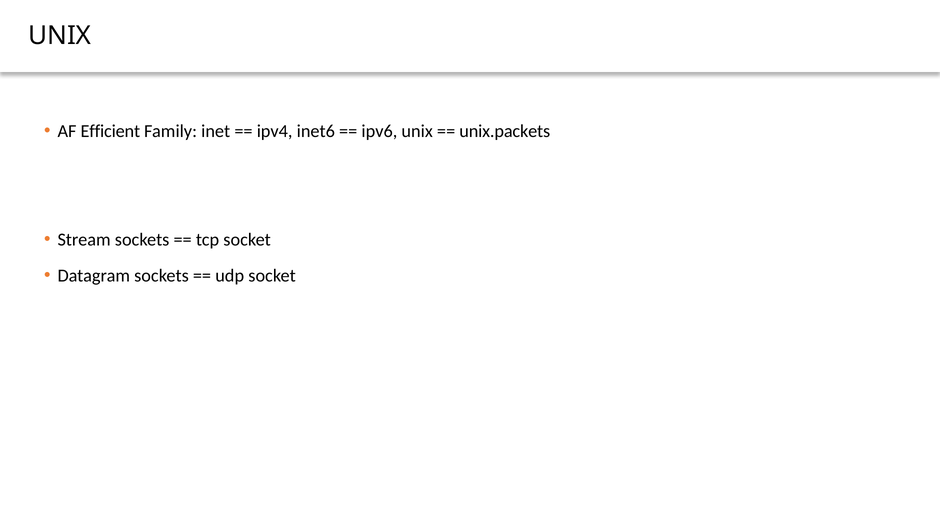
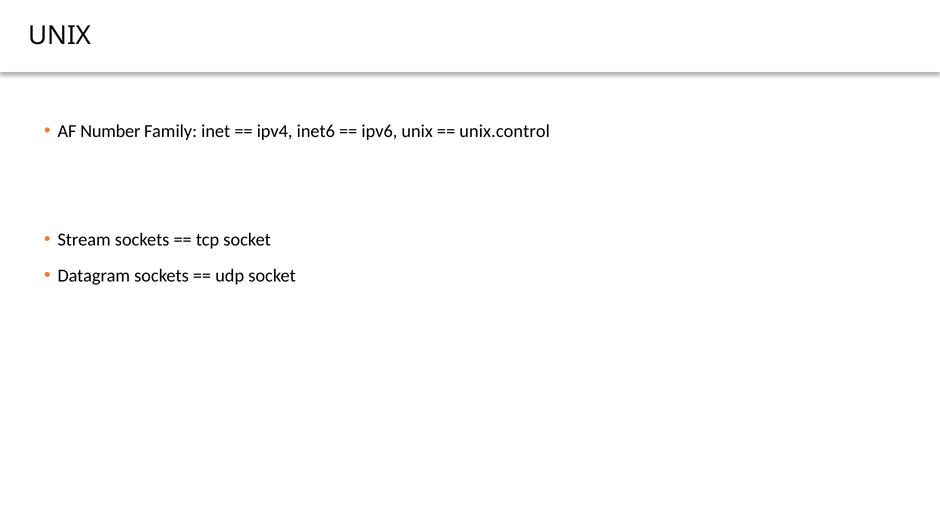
Efficient: Efficient -> Number
unix.packets: unix.packets -> unix.control
